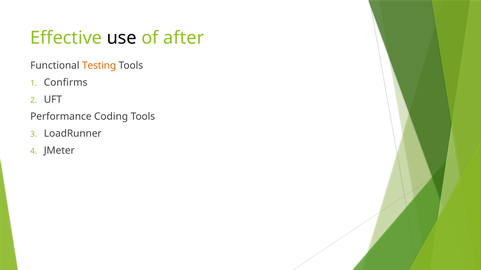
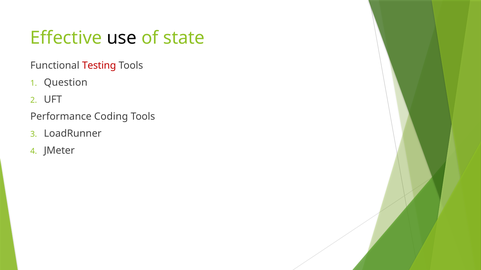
after: after -> state
Testing colour: orange -> red
Confirms: Confirms -> Question
